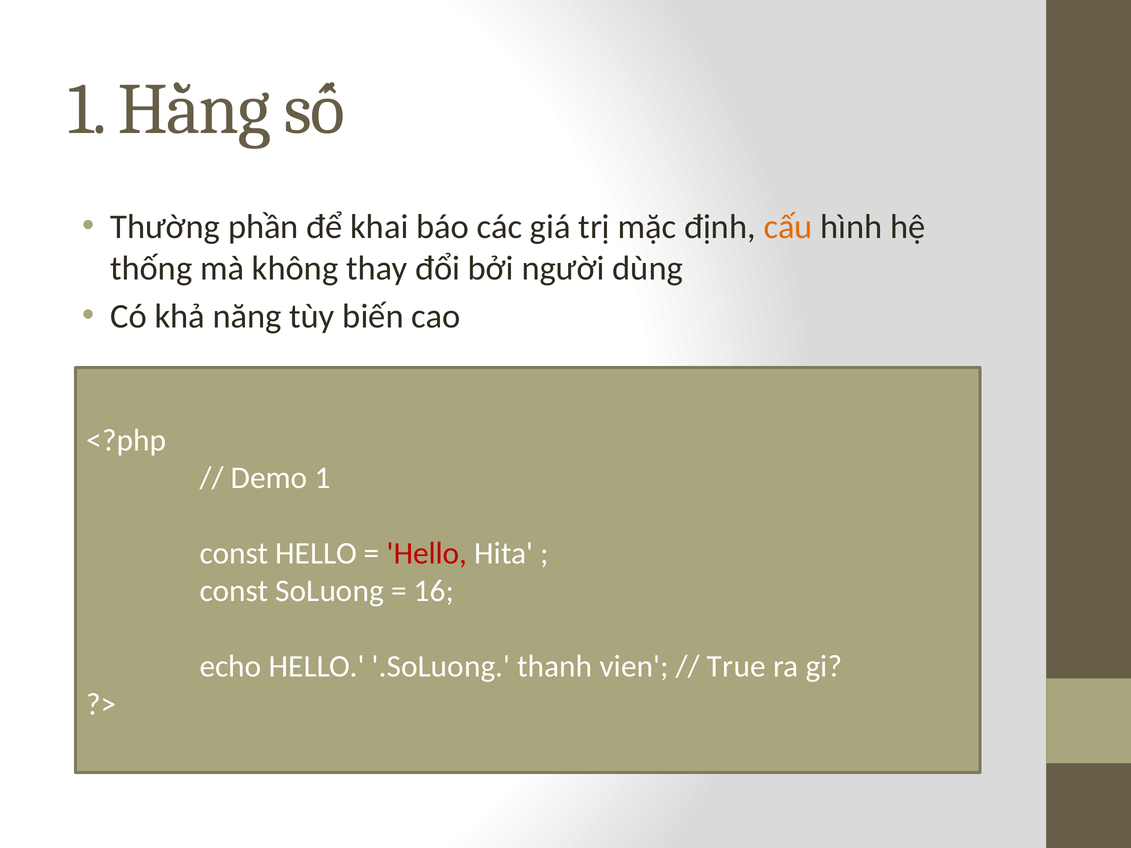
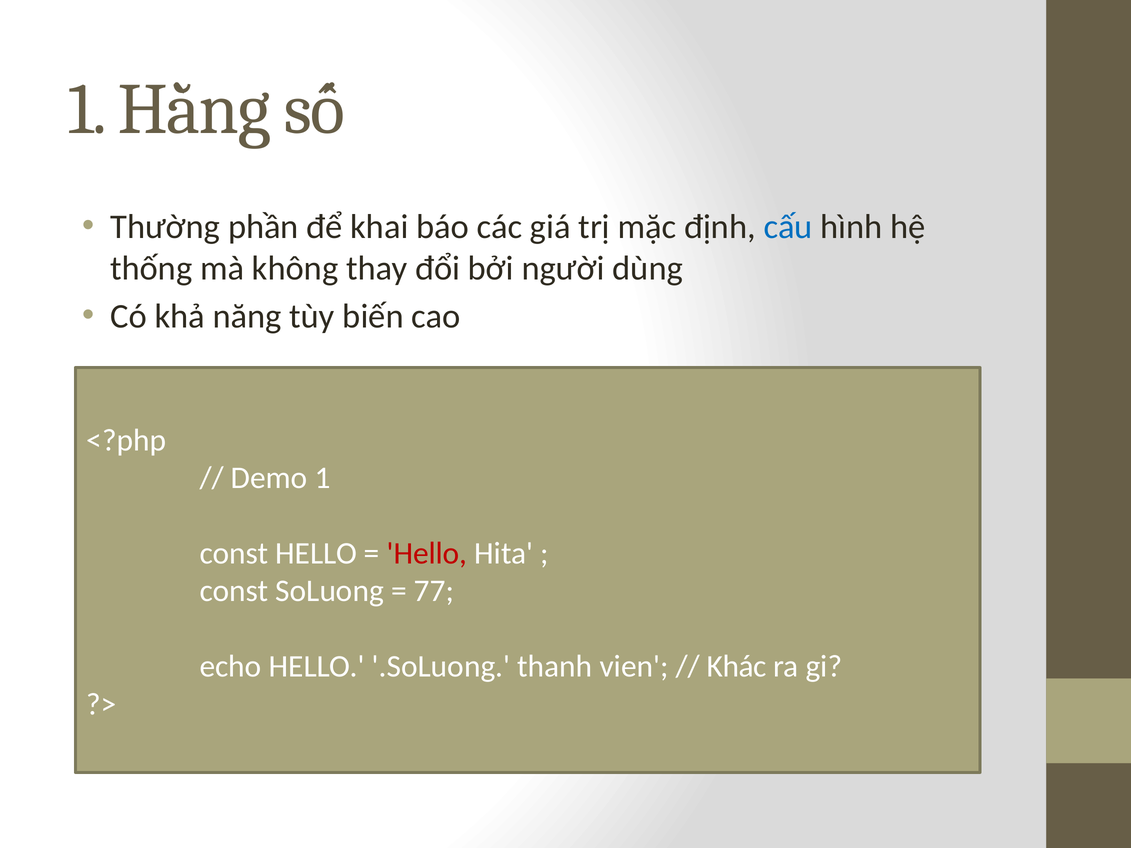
cấu colour: orange -> blue
16: 16 -> 77
True: True -> Khác
